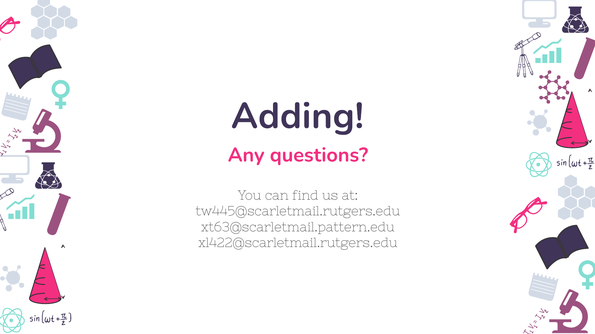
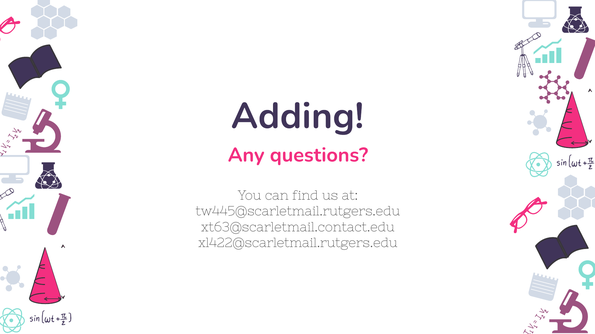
xt63@scarletmail.pattern.edu: xt63@scarletmail.pattern.edu -> xt63@scarletmail.contact.edu
